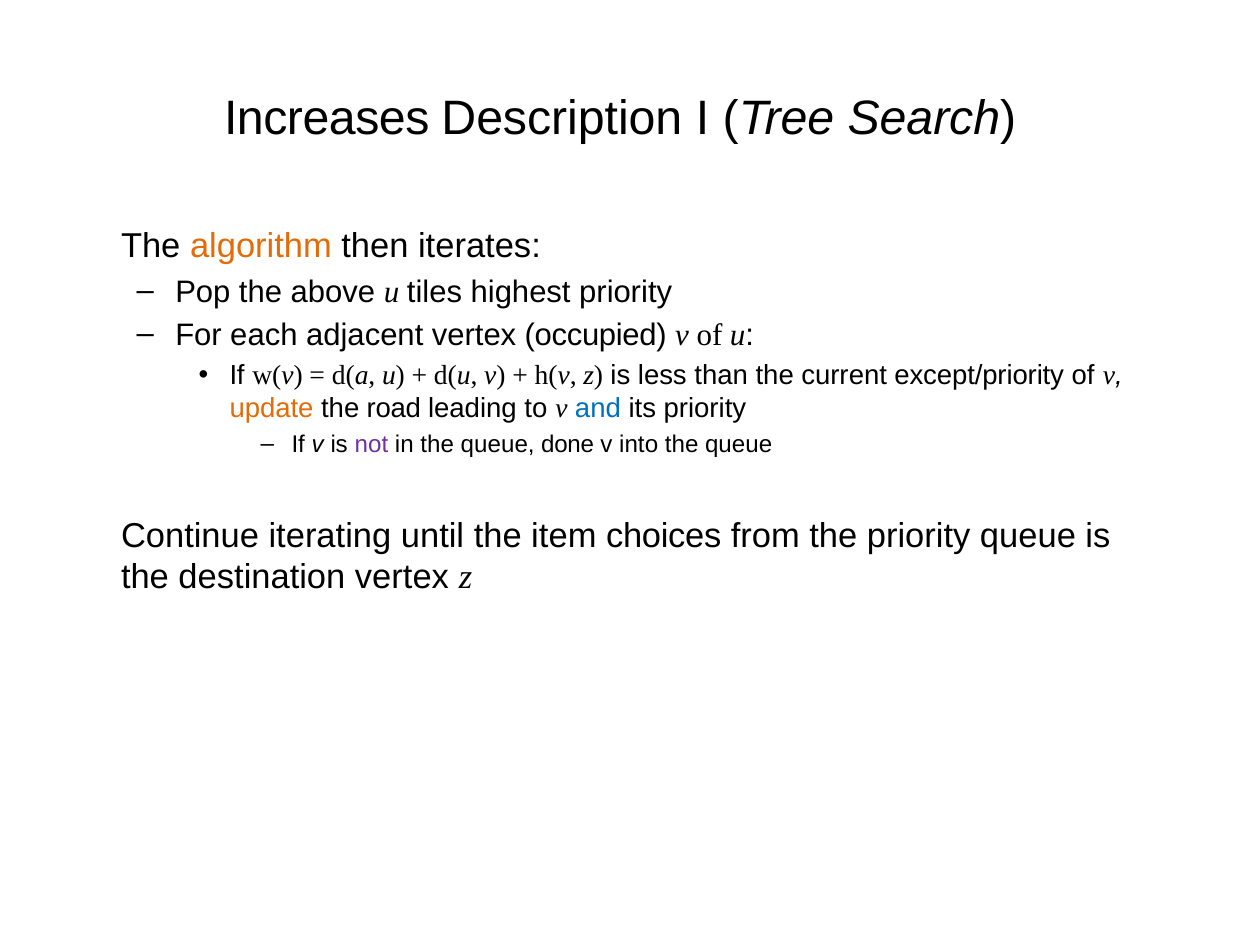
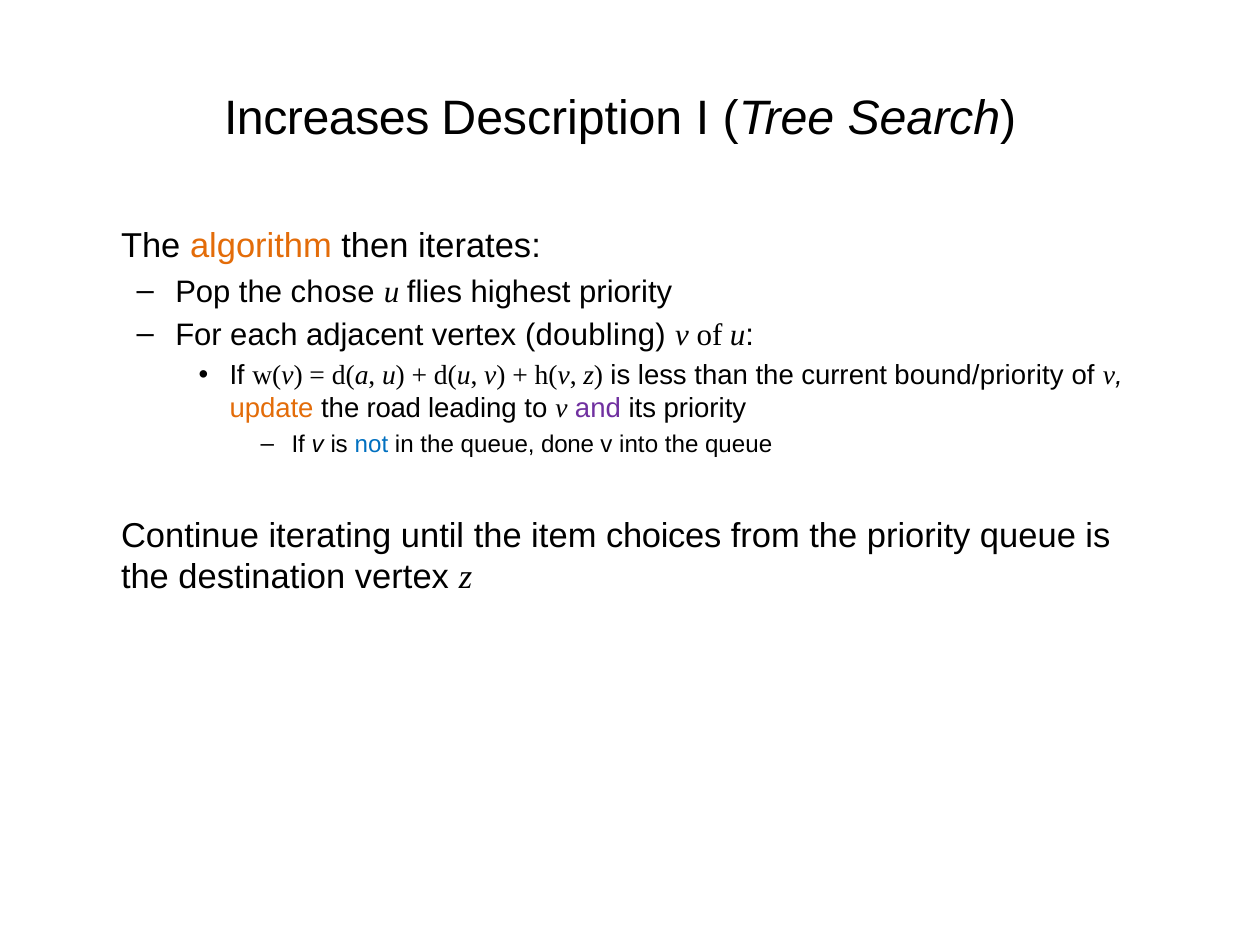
above: above -> chose
tiles: tiles -> flies
occupied: occupied -> doubling
except/priority: except/priority -> bound/priority
and colour: blue -> purple
not colour: purple -> blue
